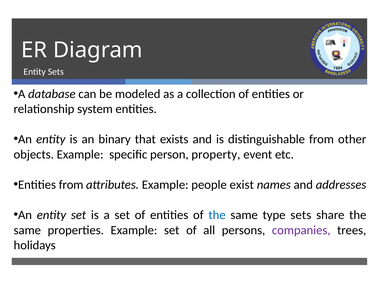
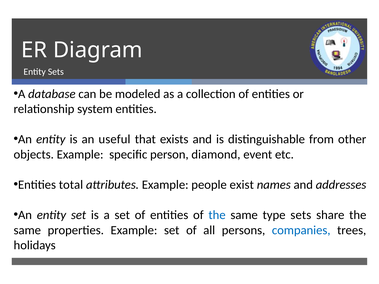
binary: binary -> useful
property: property -> diamond
Entities from: from -> total
companies colour: purple -> blue
